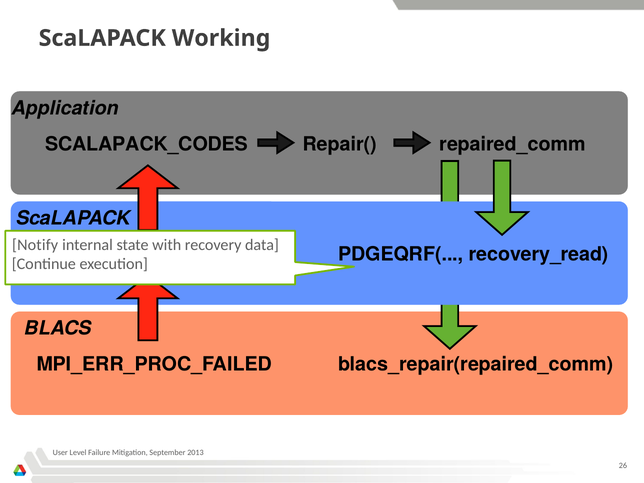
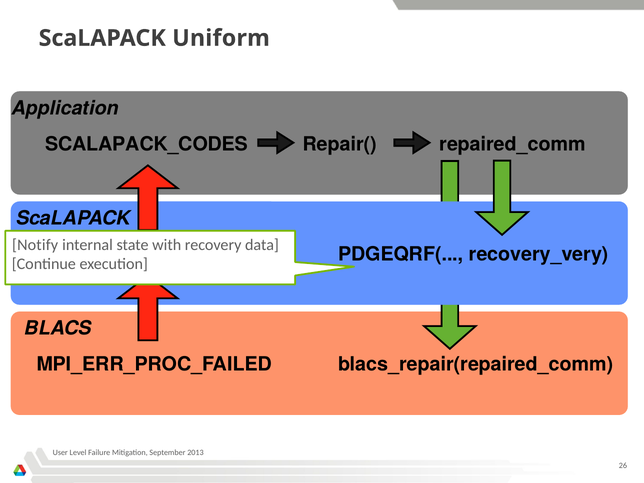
Working: Working -> Uniform
recovery_read: recovery_read -> recovery_very
